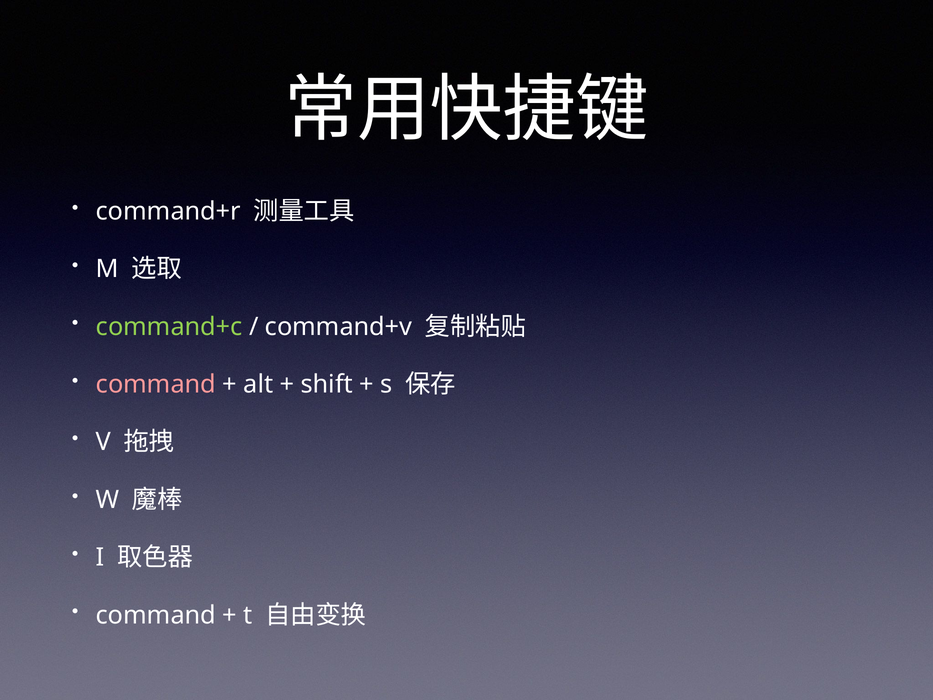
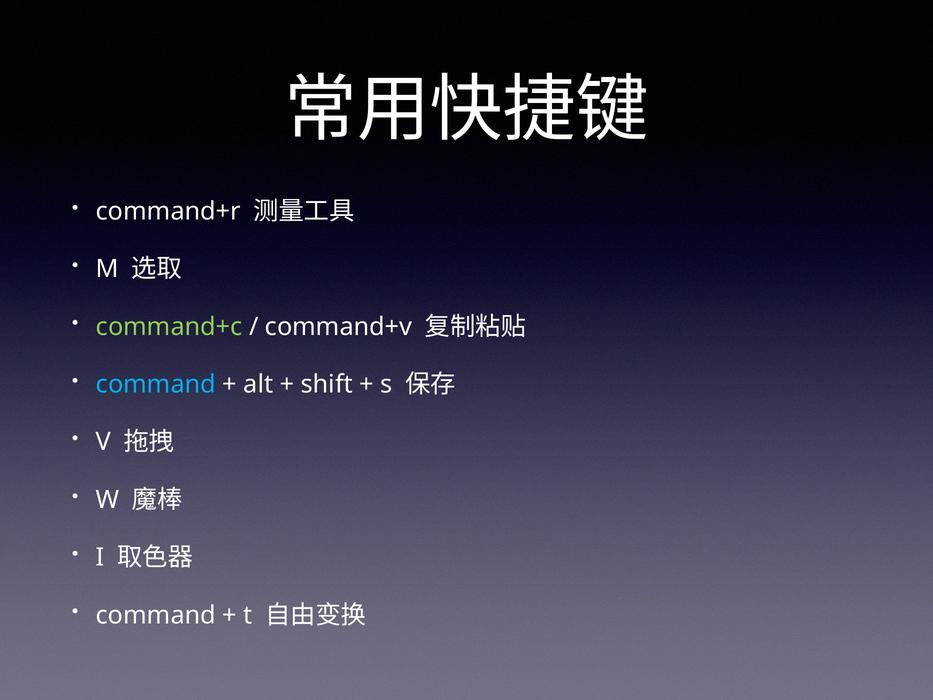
command at (156, 384) colour: pink -> light blue
